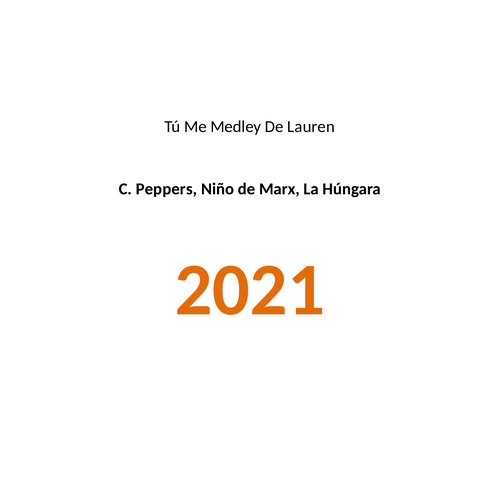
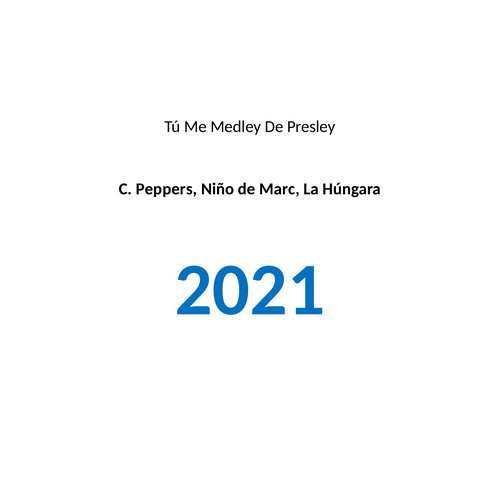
Lauren: Lauren -> Presley
Marx: Marx -> Marc
2021 colour: orange -> blue
